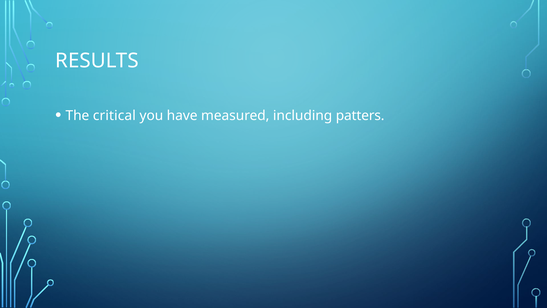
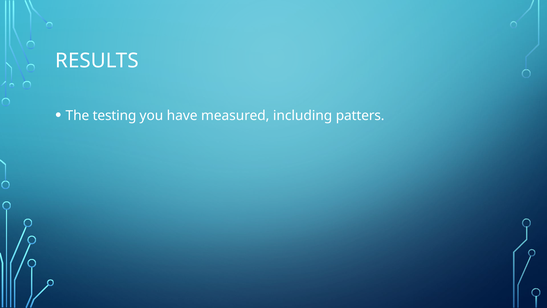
critical: critical -> testing
